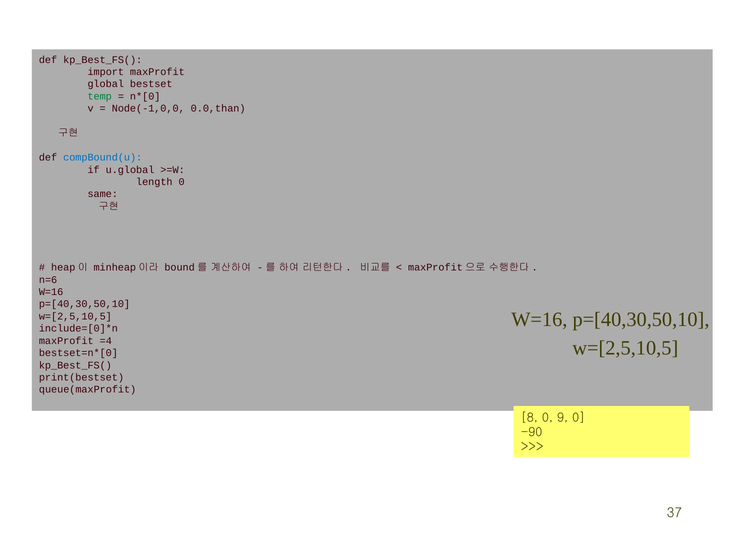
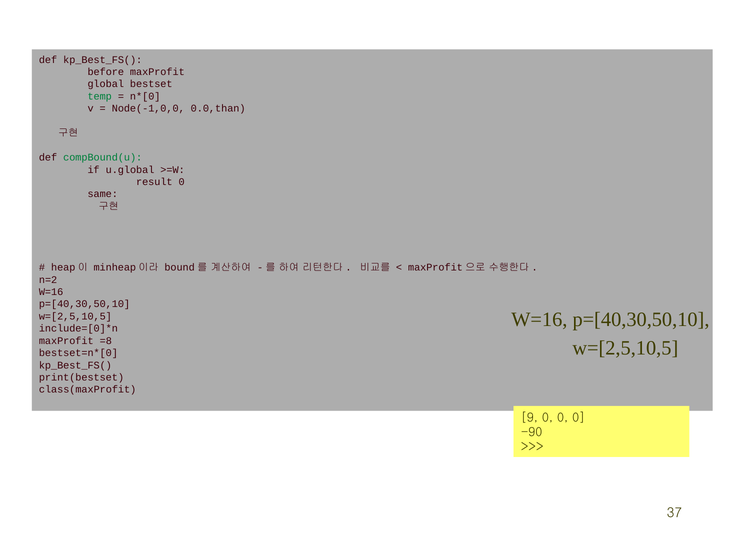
import: import -> before
compBound(u colour: blue -> green
length: length -> result
n=6: n=6 -> n=2
=4: =4 -> =8
queue(maxProfit: queue(maxProfit -> class(maxProfit
8: 8 -> 9
9 at (563, 418): 9 -> 0
